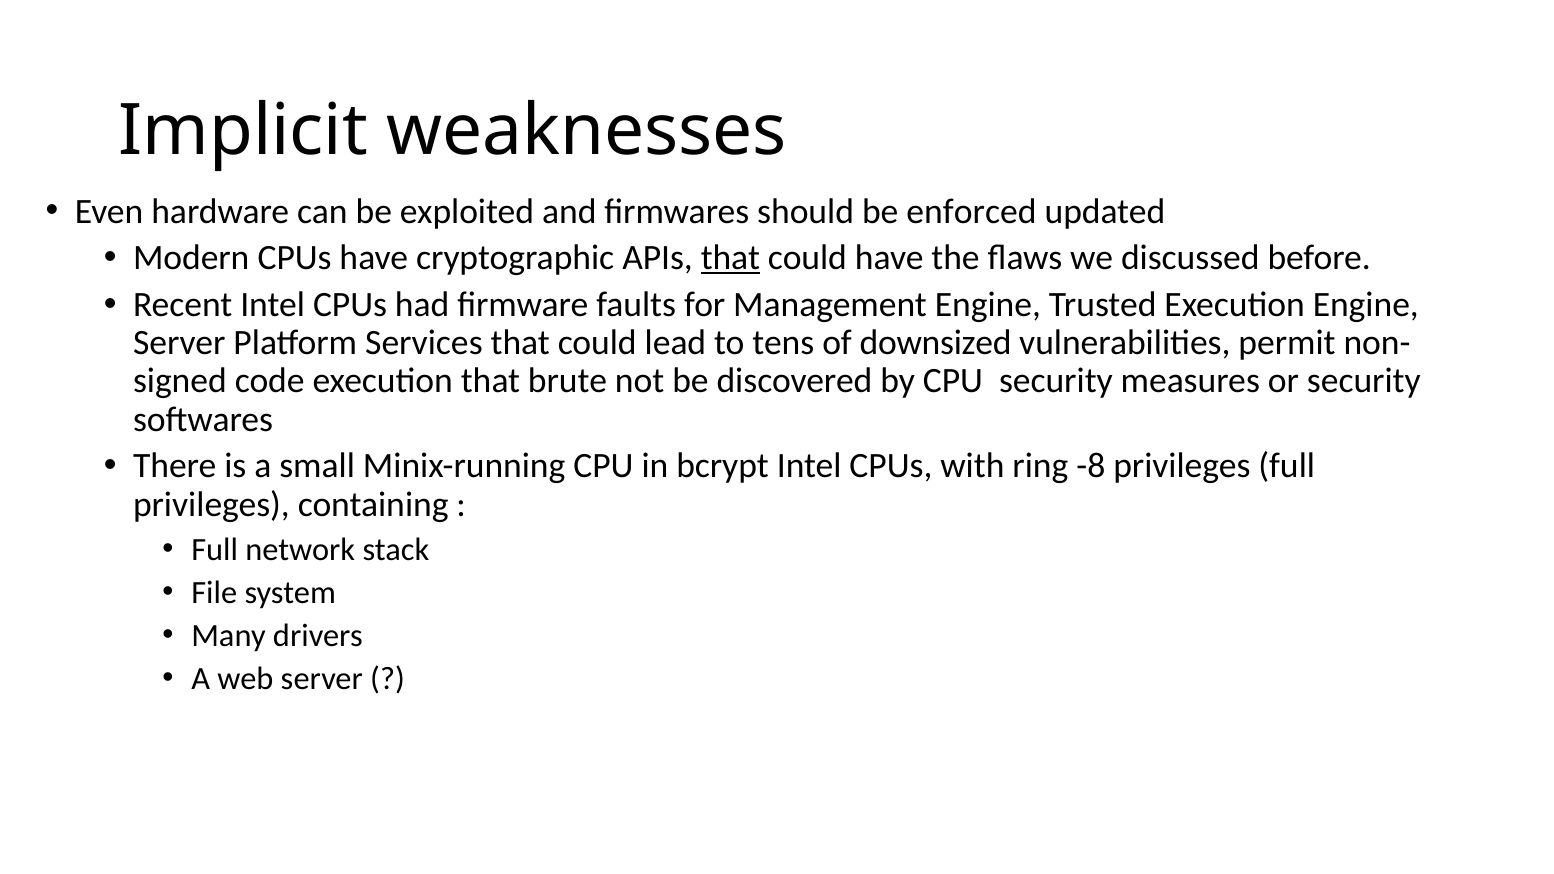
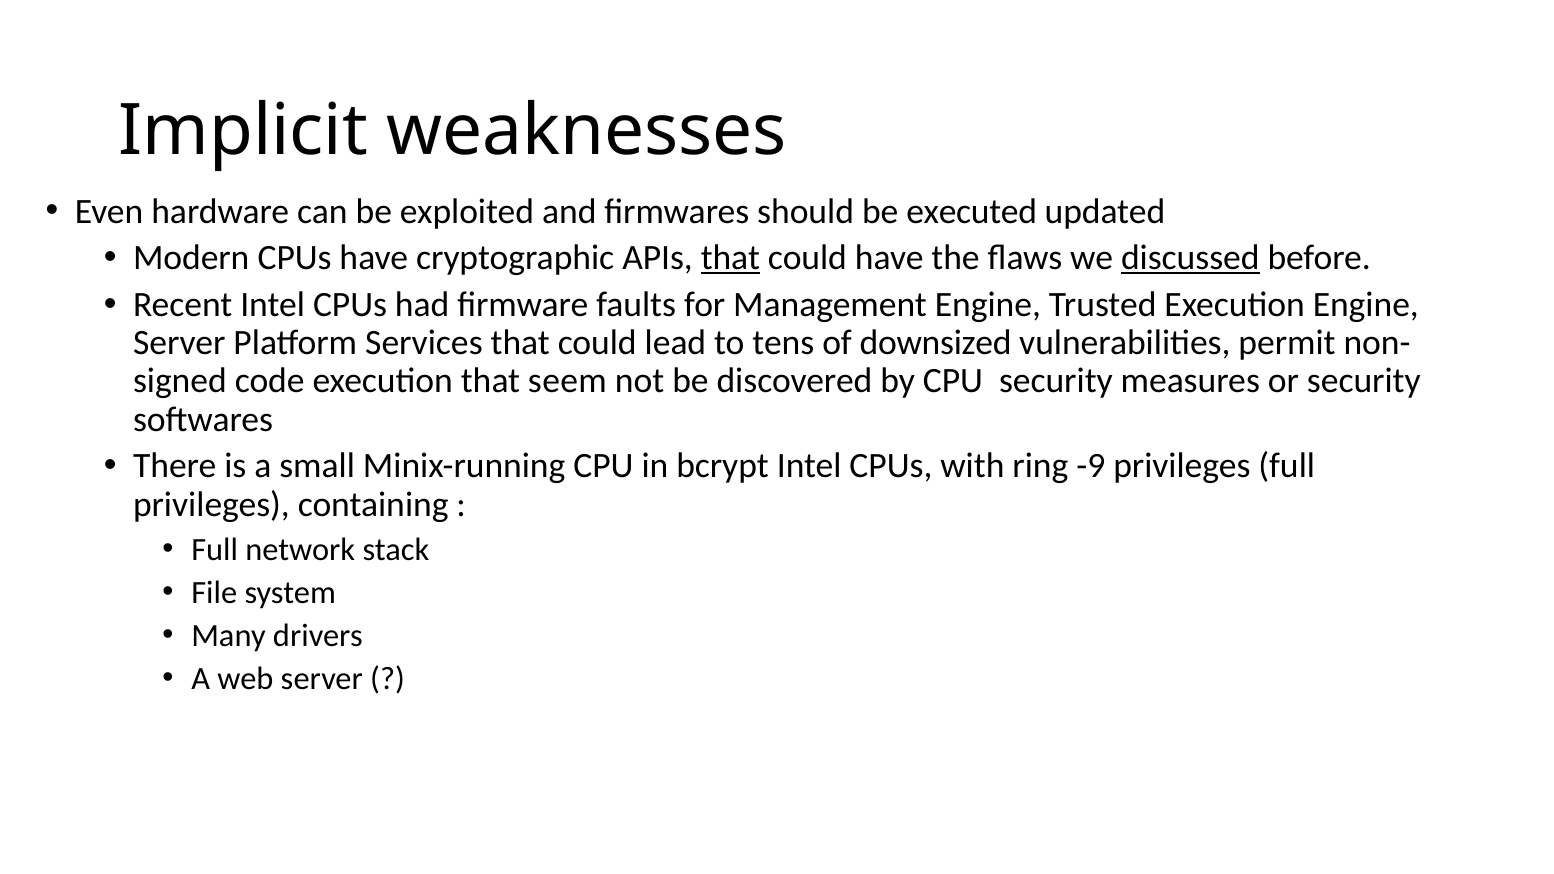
enforced: enforced -> executed
discussed underline: none -> present
brute: brute -> seem
-8: -8 -> -9
